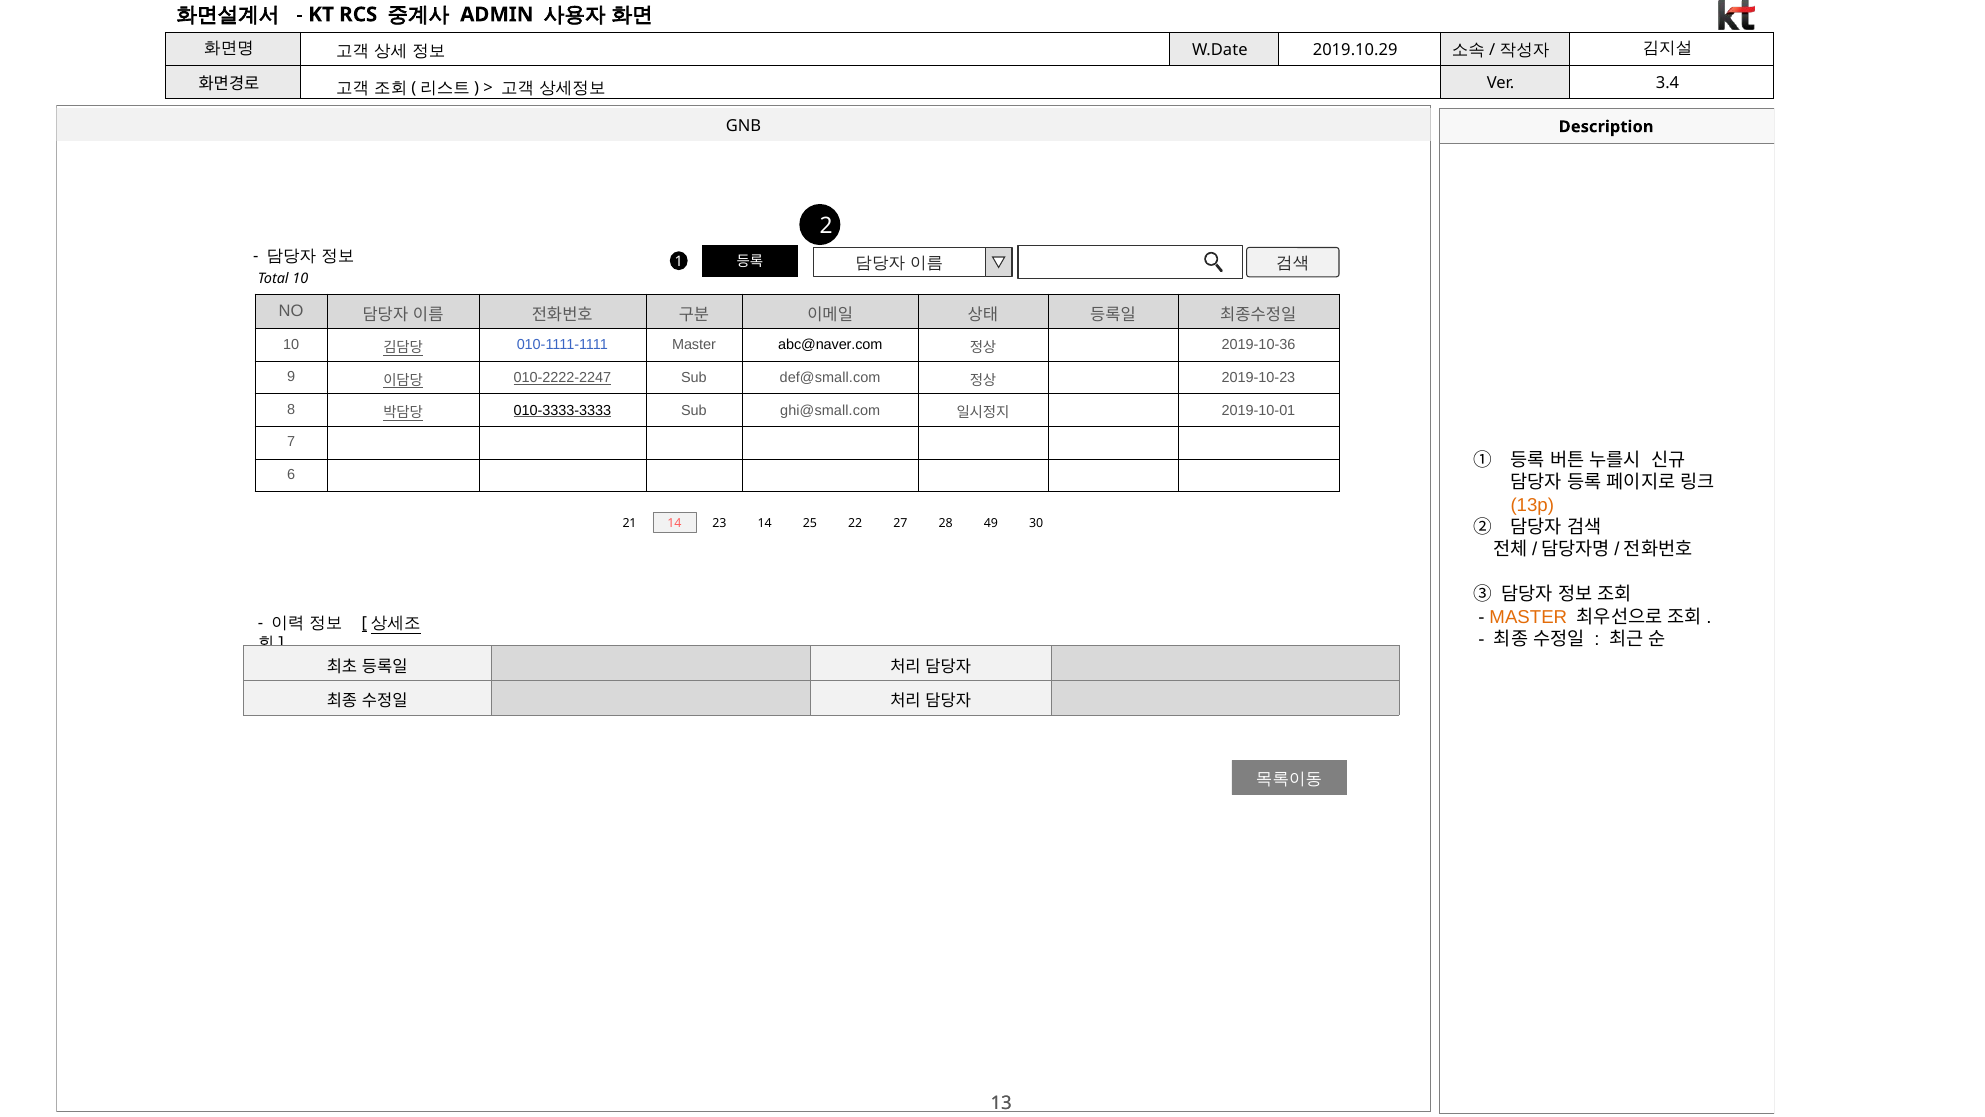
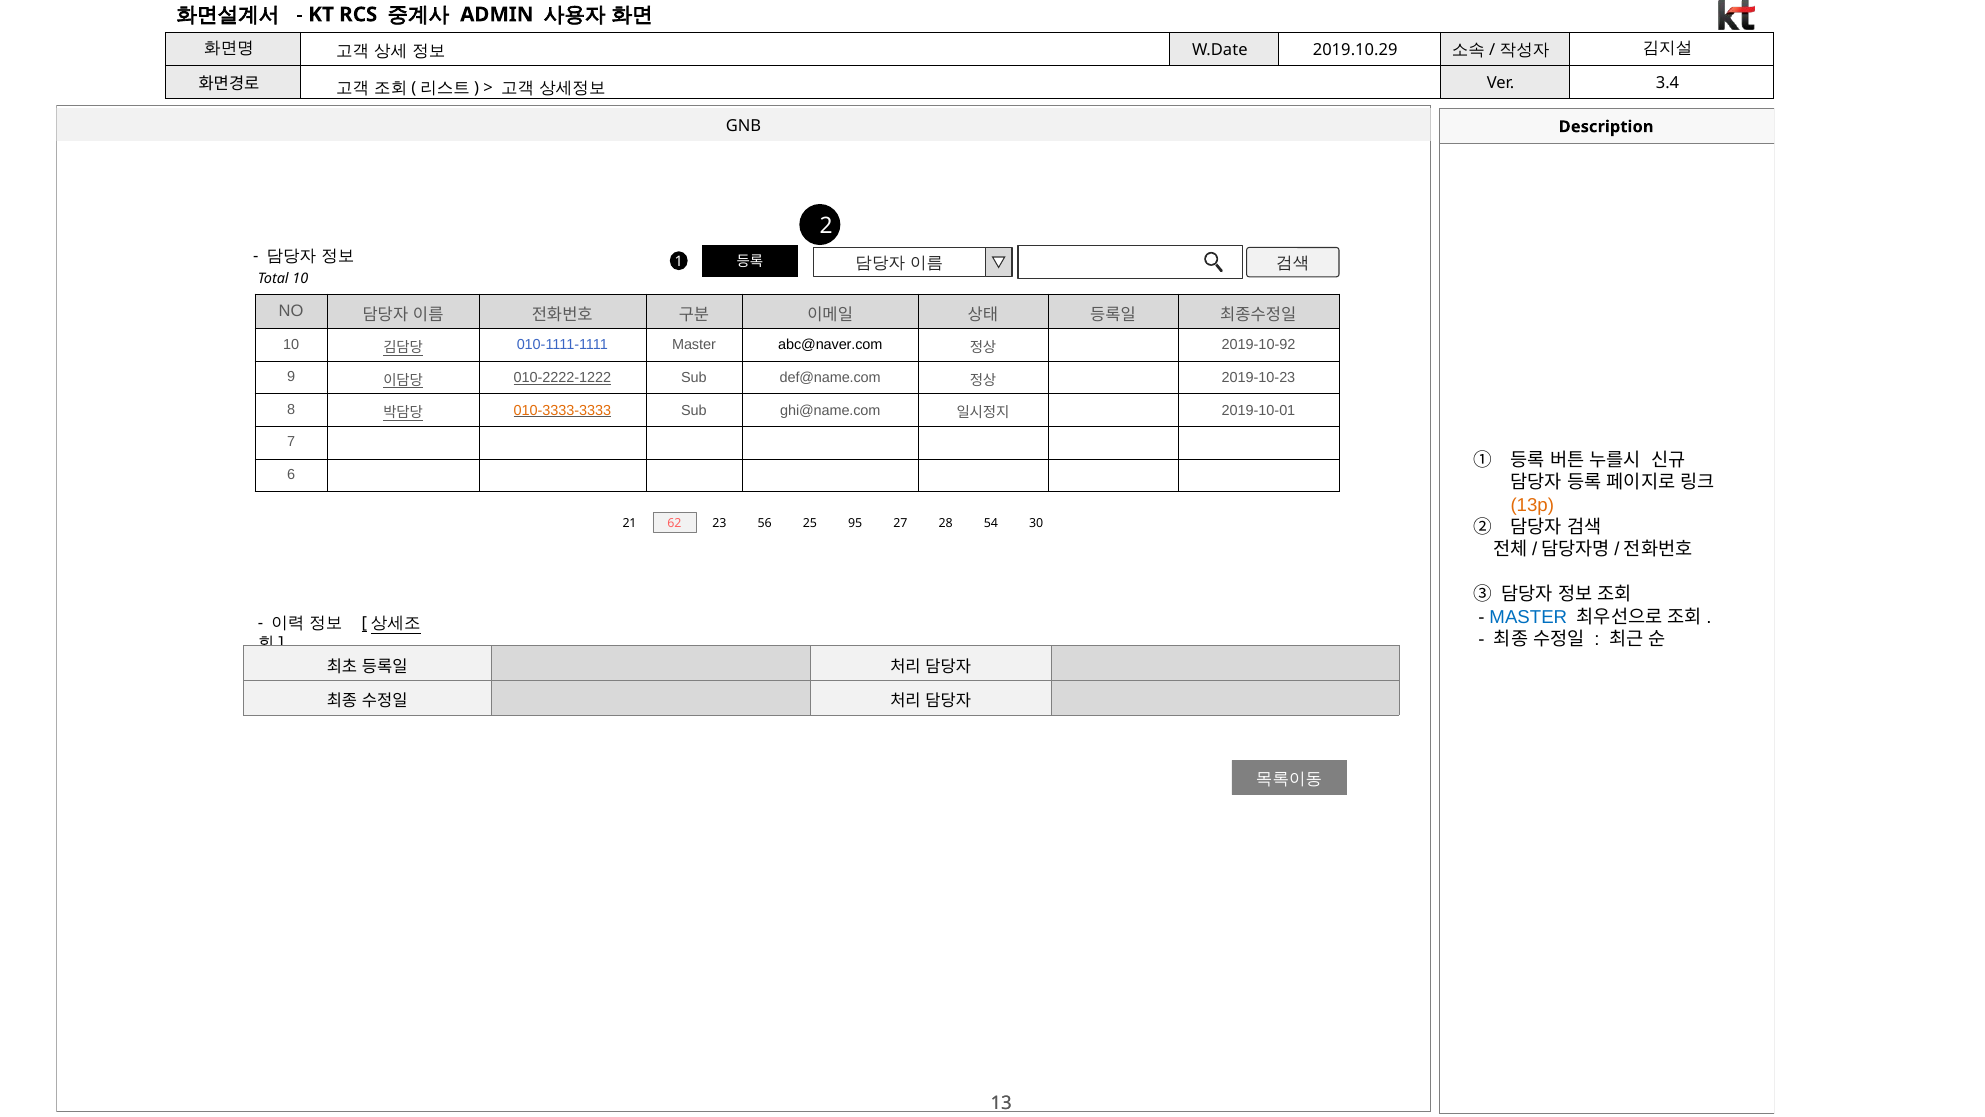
2019-10-36: 2019-10-36 -> 2019-10-92
010-2222-2247: 010-2222-2247 -> 010-2222-1222
def@small.com: def@small.com -> def@name.com
010-3333-3333 colour: black -> orange
ghi@small.com: ghi@small.com -> ghi@name.com
21 14: 14 -> 62
23 14: 14 -> 56
22: 22 -> 95
49: 49 -> 54
MASTER at (1528, 617) colour: orange -> blue
